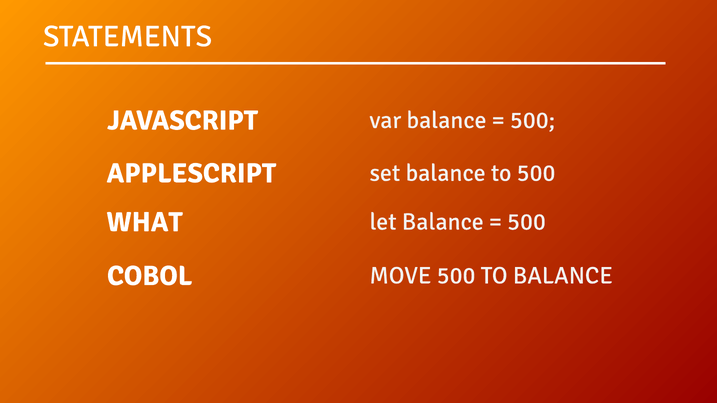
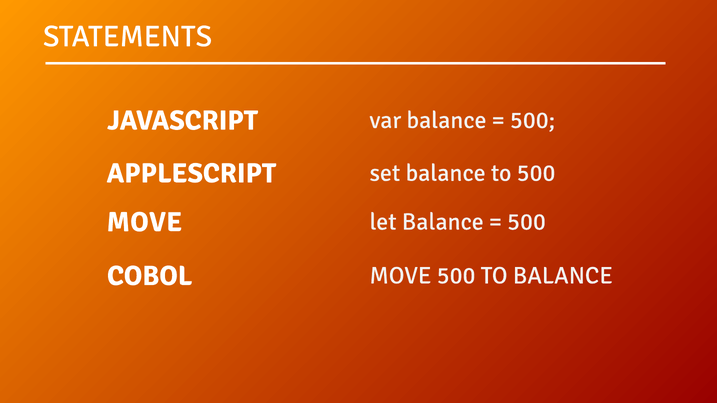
WHAT at (145, 222): WHAT -> MOVE
